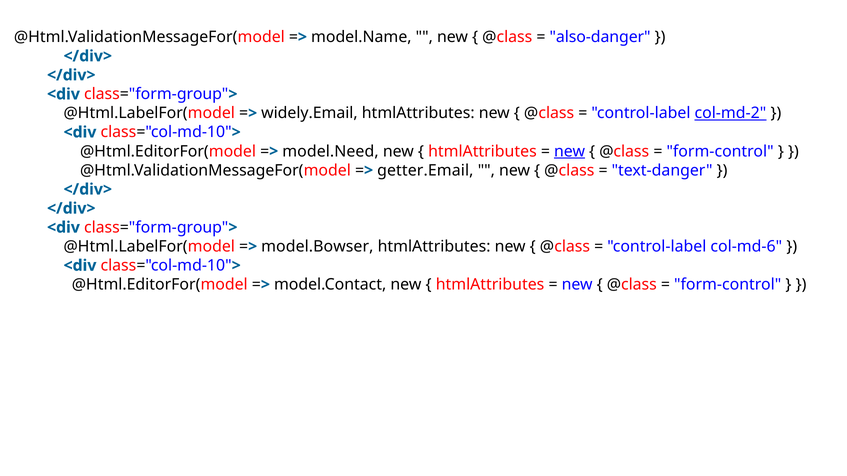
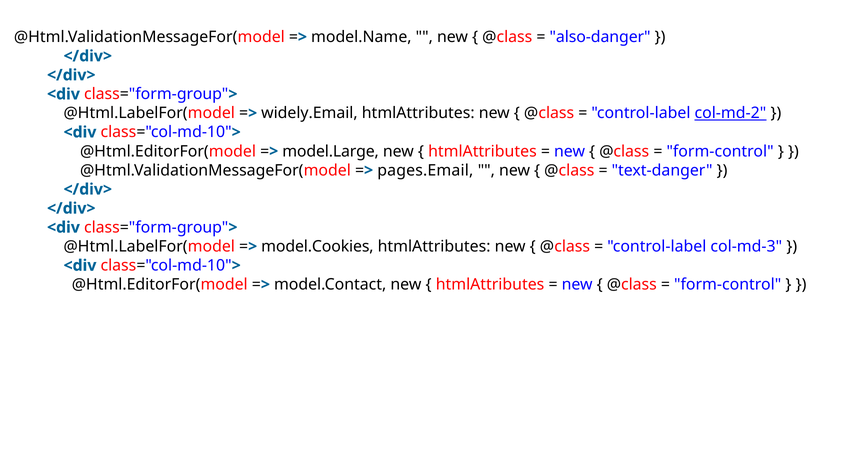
model.Need: model.Need -> model.Large
new at (570, 151) underline: present -> none
getter.Email: getter.Email -> pages.Email
model.Bowser: model.Bowser -> model.Cookies
col-md-6: col-md-6 -> col-md-3
